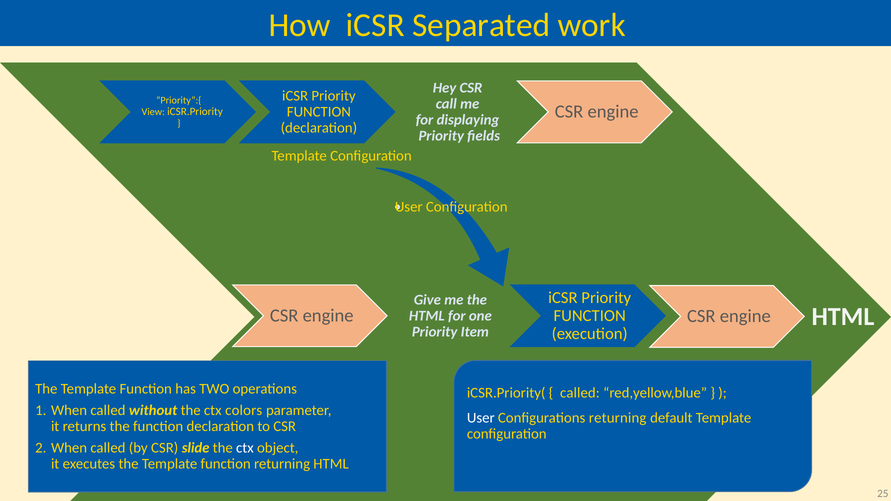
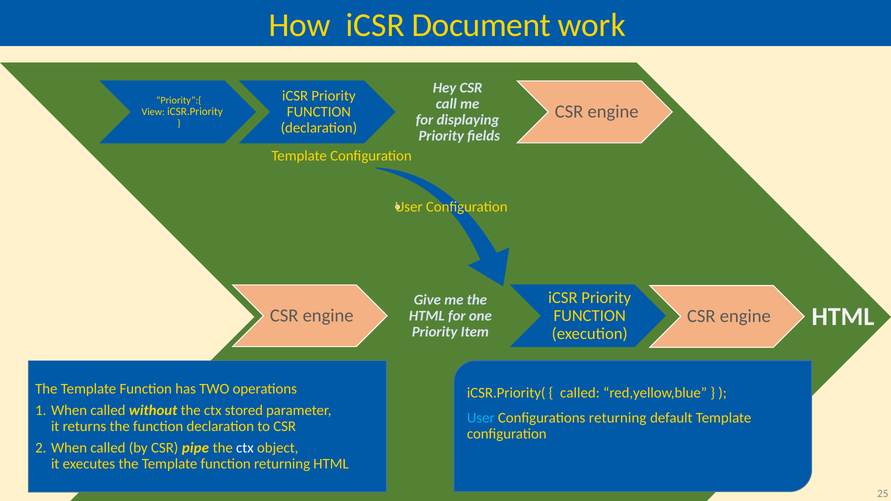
Separated: Separated -> Document
colors: colors -> stored
User at (481, 418) colour: white -> light blue
slide: slide -> pipe
